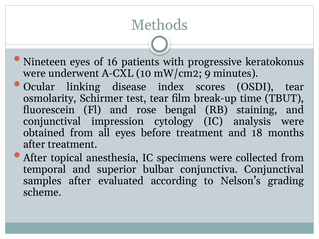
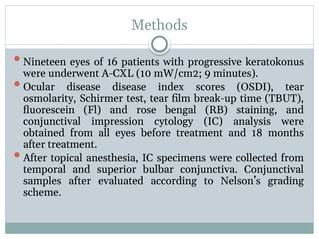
Ocular linking: linking -> disease
